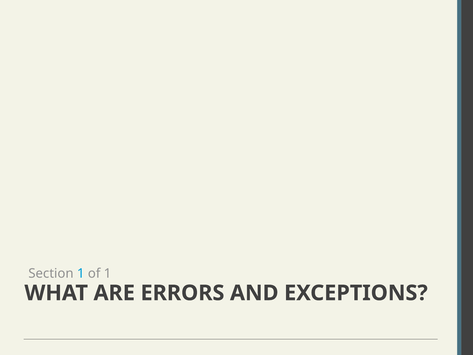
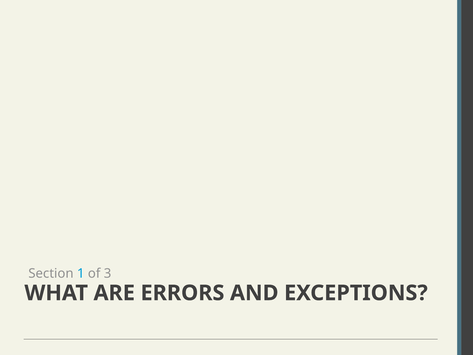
of 1: 1 -> 3
